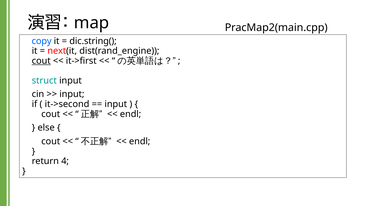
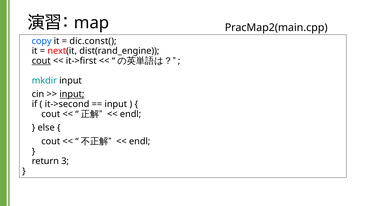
dic.string(: dic.string( -> dic.const(
struct: struct -> mkdir
input at (72, 94) underline: none -> present
4: 4 -> 3
